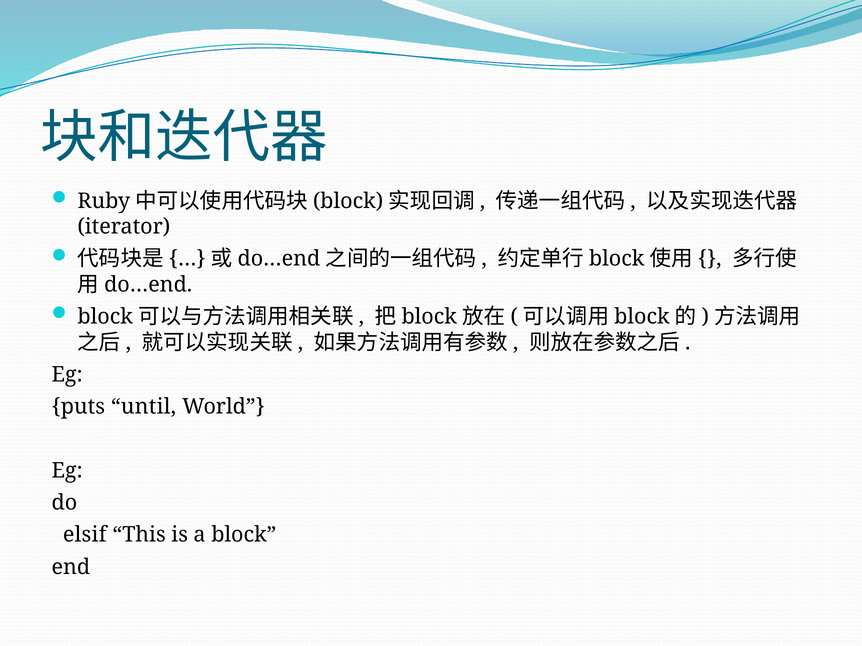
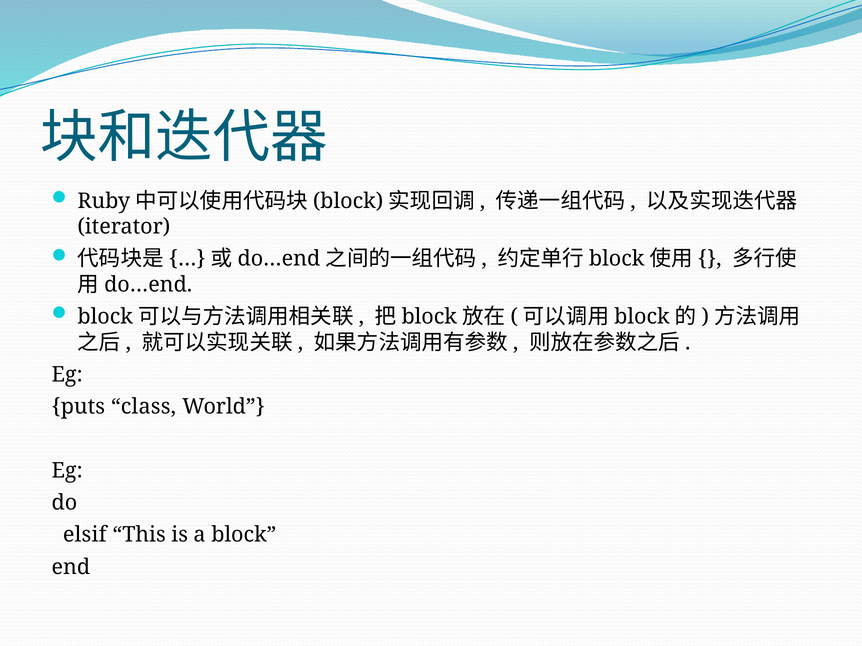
until: until -> class
